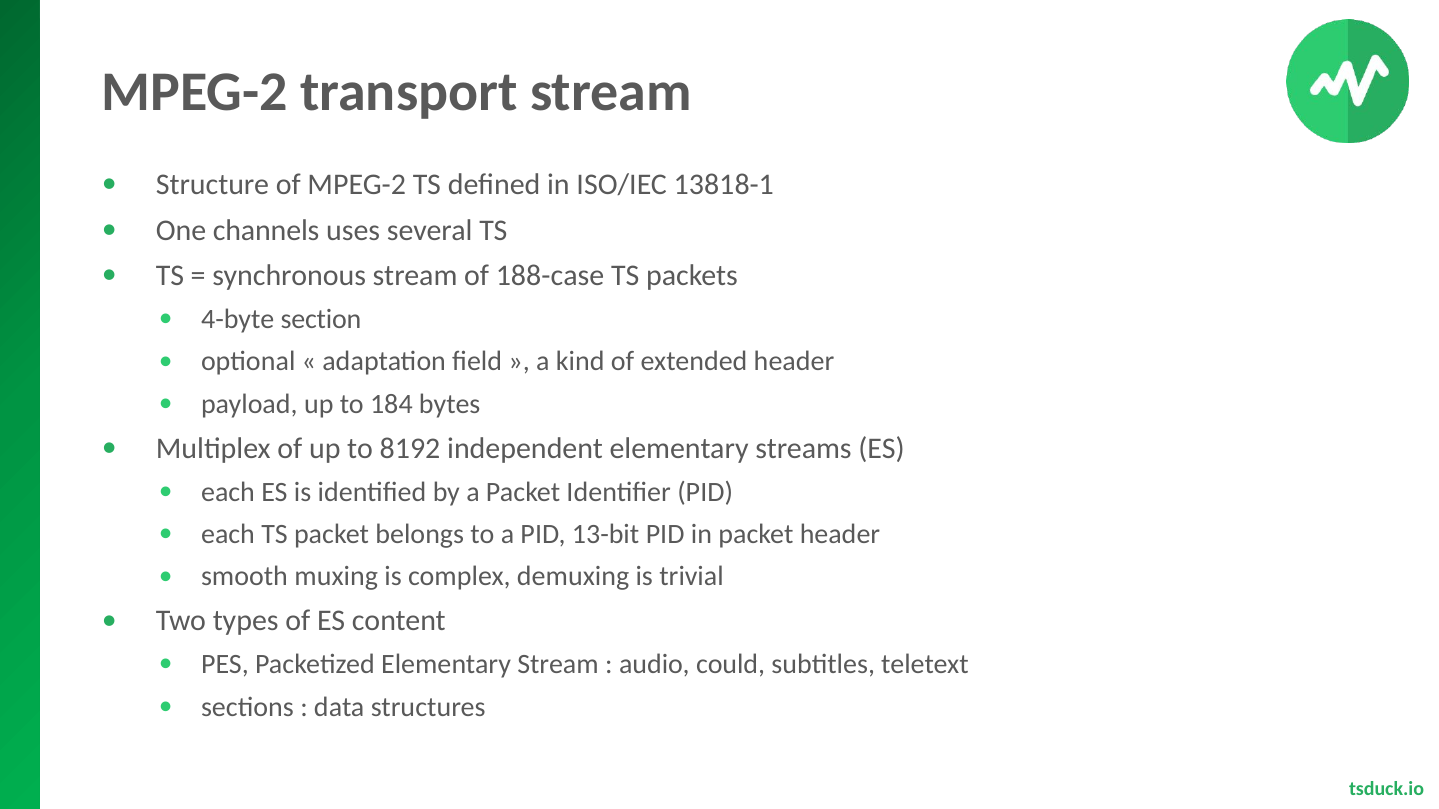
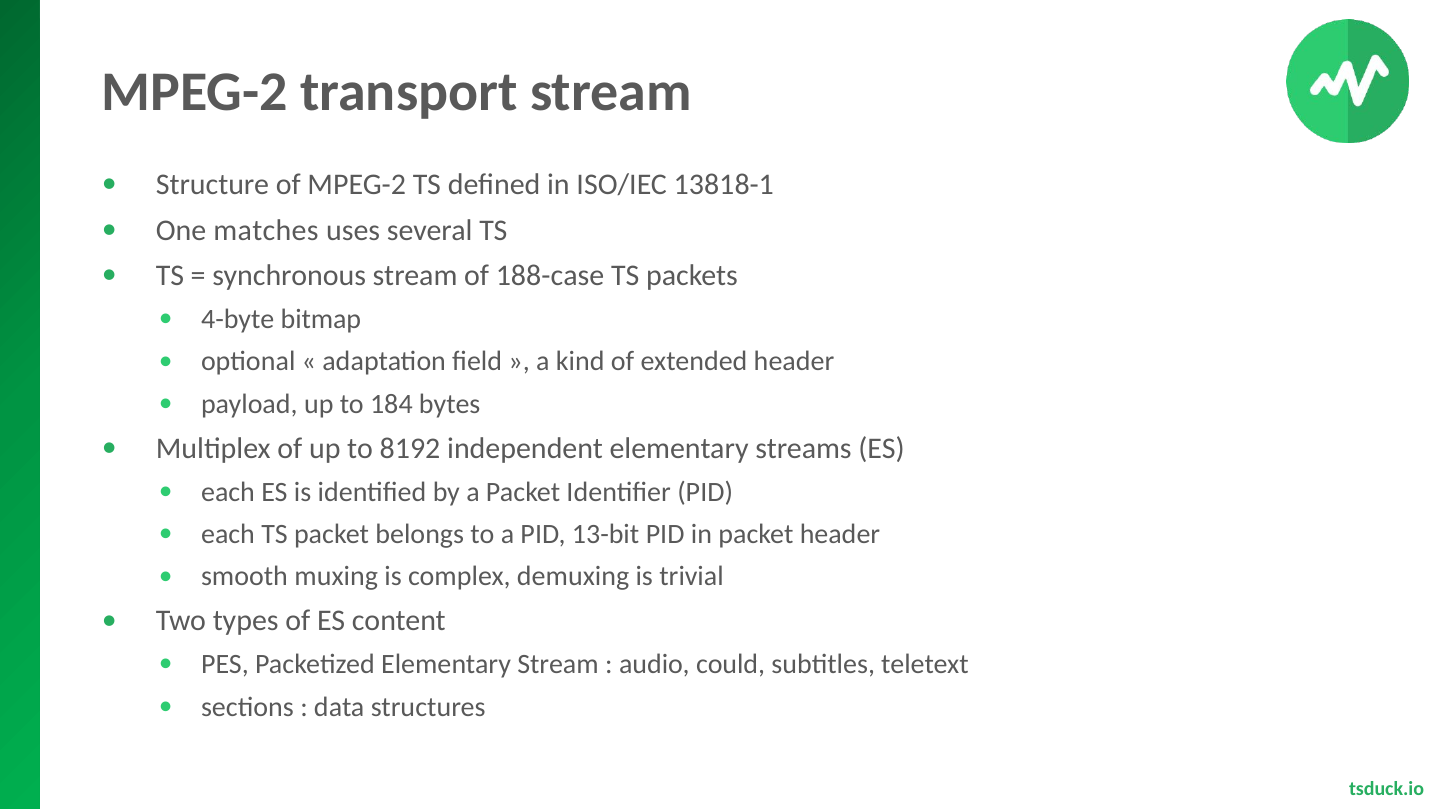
channels: channels -> matches
section: section -> bitmap
